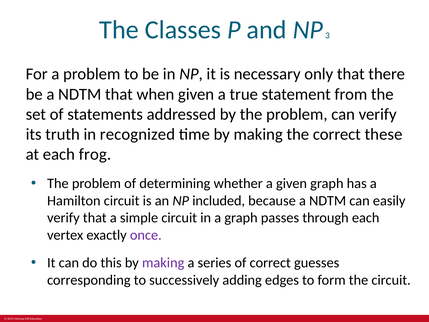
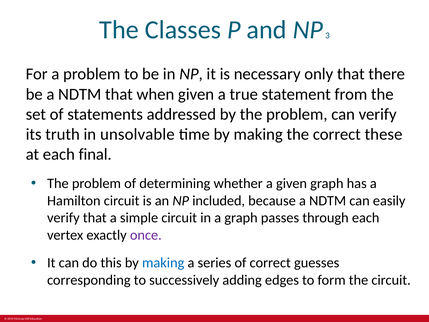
recognized: recognized -> unsolvable
frog: frog -> final
making at (163, 263) colour: purple -> blue
